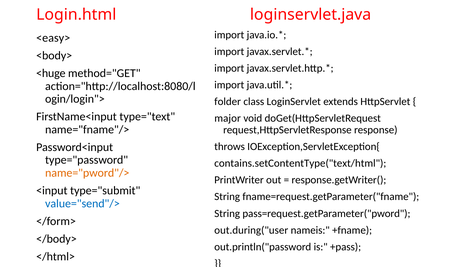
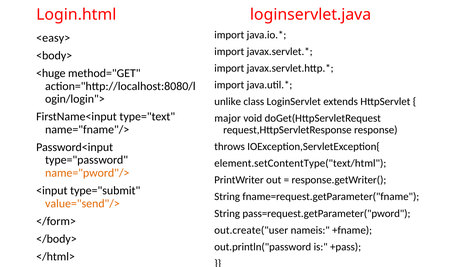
folder: folder -> unlike
contains.setContentType("text/html: contains.setContentType("text/html -> element.setContentType("text/html
value="send"/> colour: blue -> orange
out.during("user: out.during("user -> out.create("user
